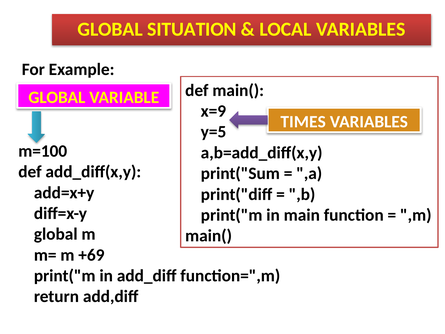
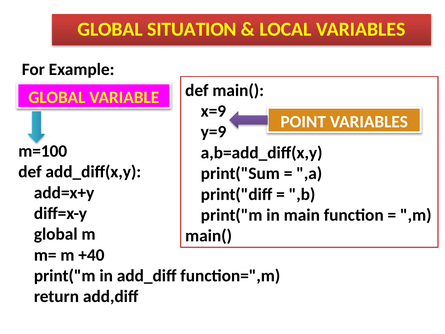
TIMES: TIMES -> POINT
y=5: y=5 -> y=9
+69: +69 -> +40
